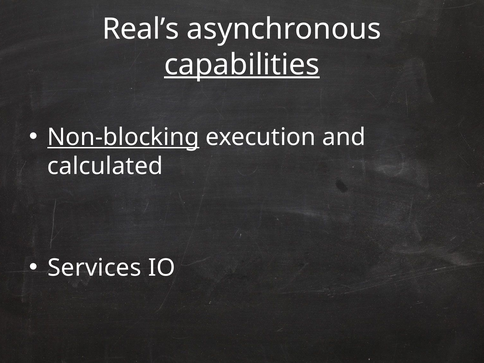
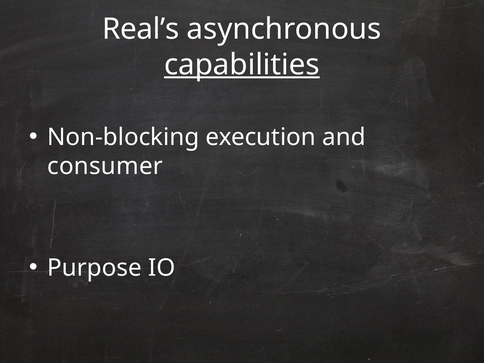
Non-blocking underline: present -> none
calculated: calculated -> consumer
Services: Services -> Purpose
